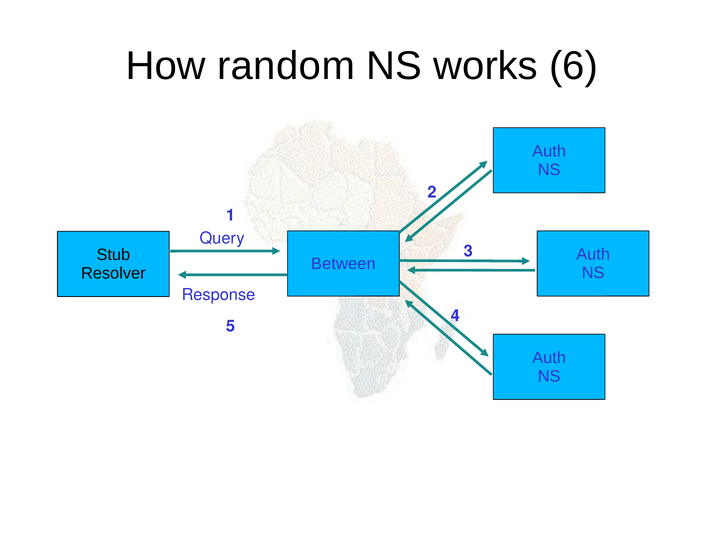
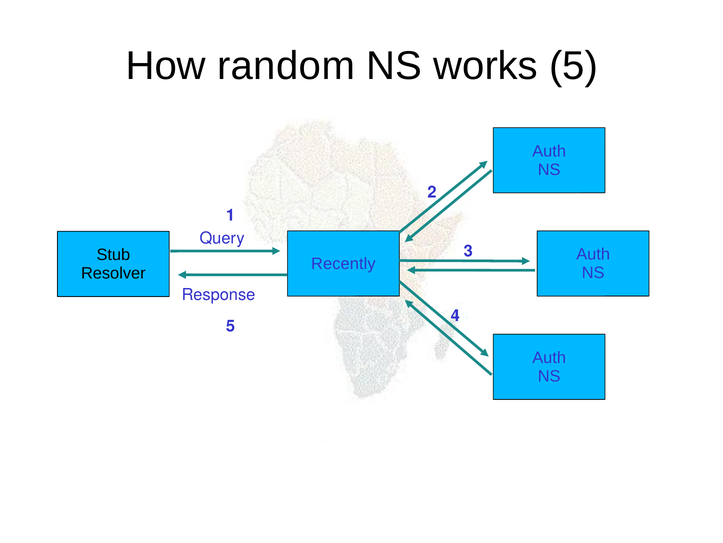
works 6: 6 -> 5
Between: Between -> Recently
